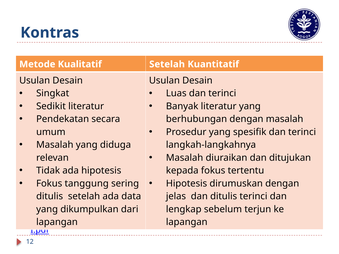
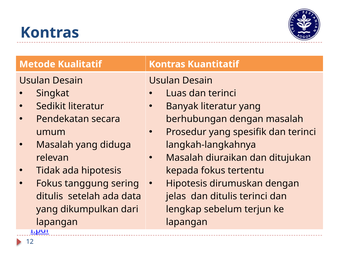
Kualitatif Setelah: Setelah -> Kontras
